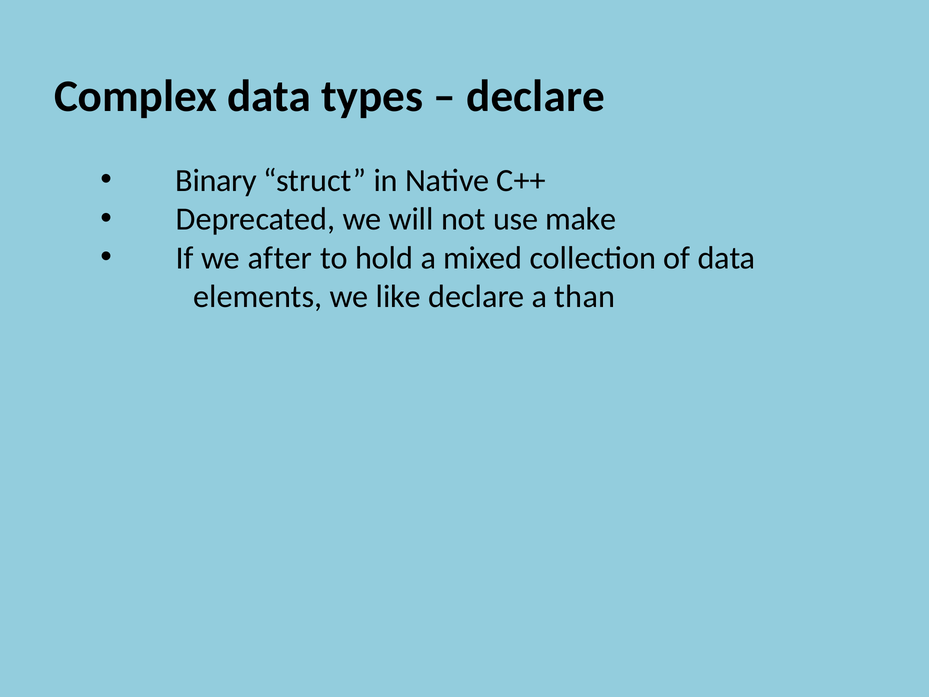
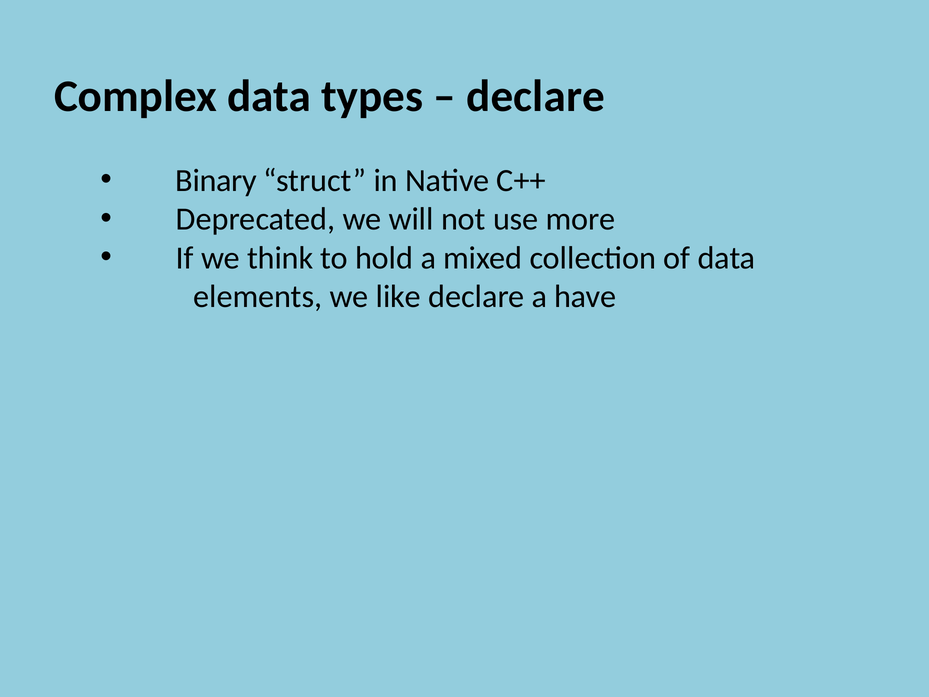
make: make -> more
after: after -> think
than: than -> have
